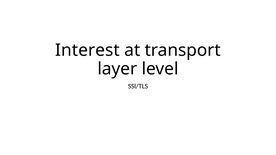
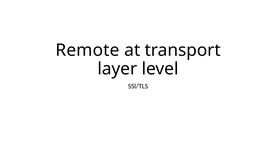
Interest: Interest -> Remote
